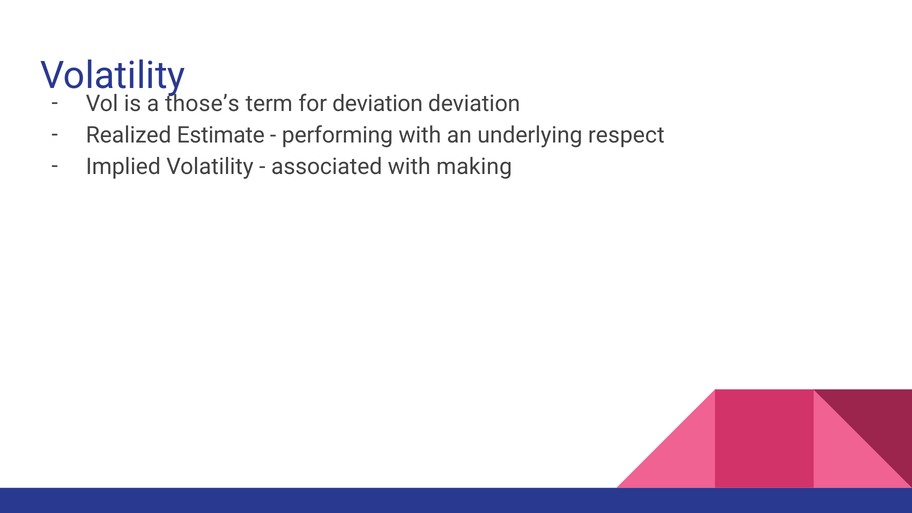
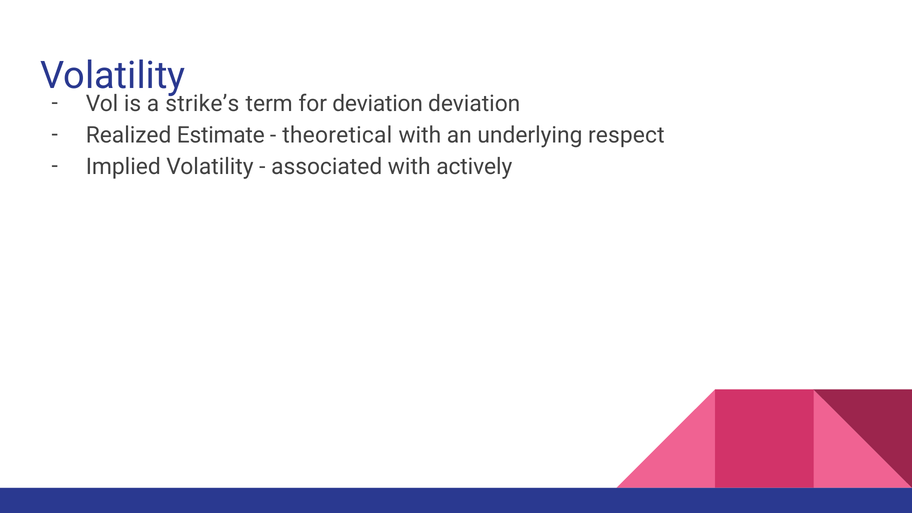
those’s: those’s -> strike’s
performing: performing -> theoretical
making: making -> actively
